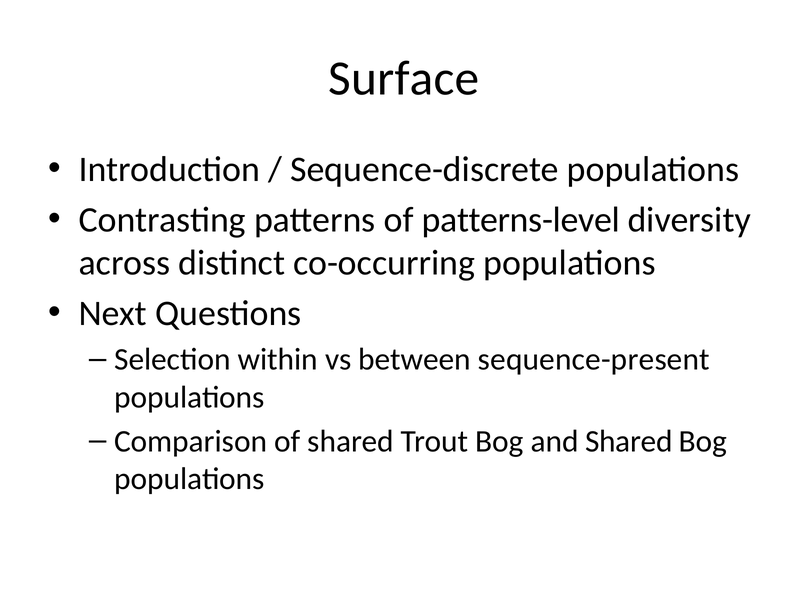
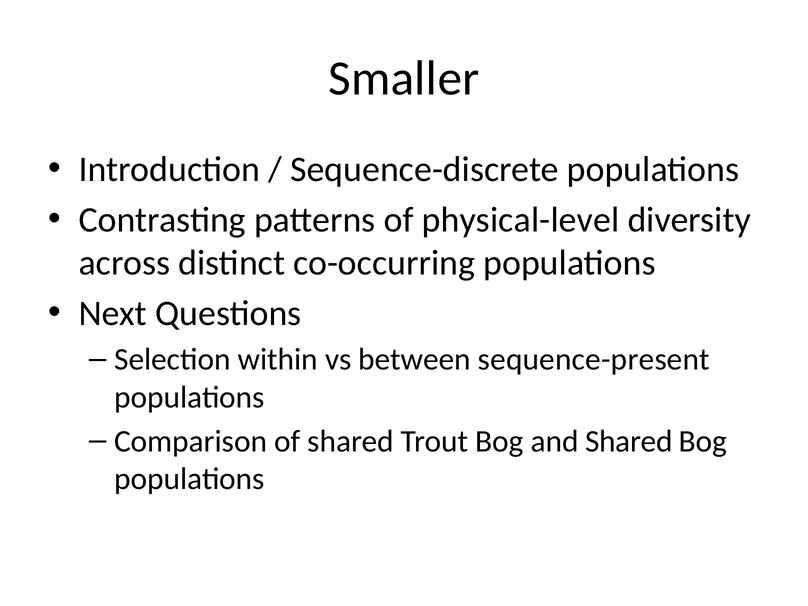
Surface: Surface -> Smaller
patterns-level: patterns-level -> physical-level
